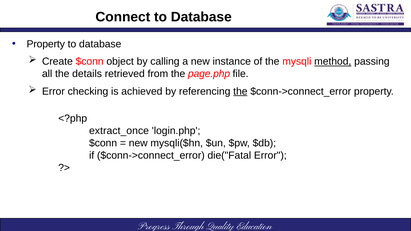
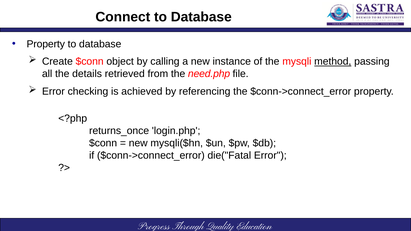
page.php: page.php -> need.php
the at (240, 91) underline: present -> none
extract_once: extract_once -> returns_once
